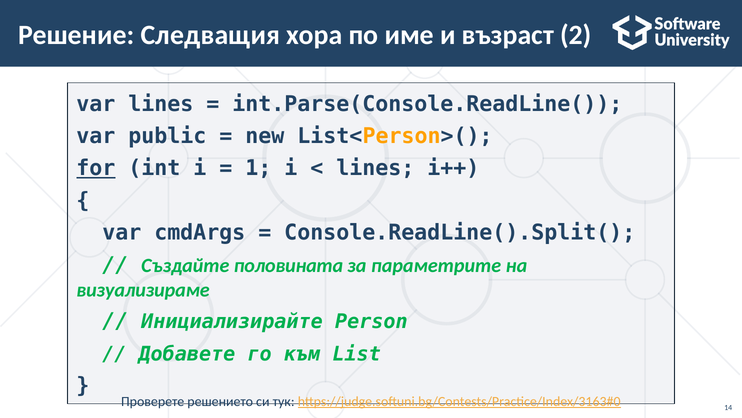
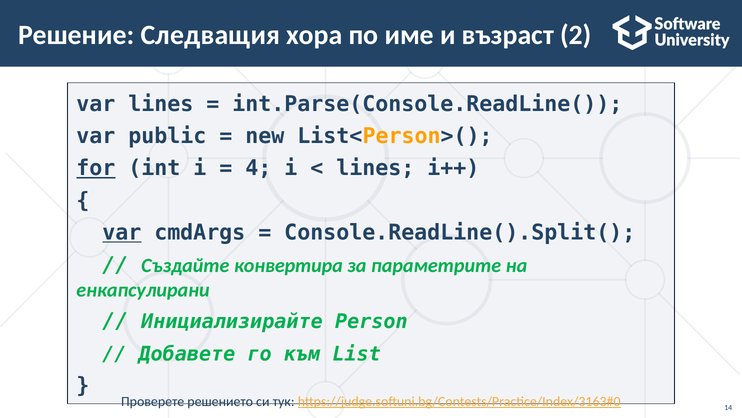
1: 1 -> 4
var at (122, 232) underline: none -> present
половината: половината -> конвертира
визуализираме: визуализираме -> енкапсулирани
